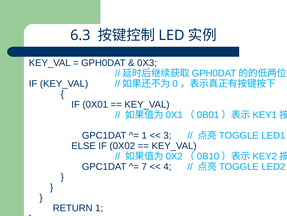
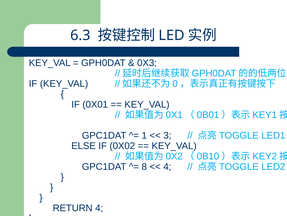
7: 7 -> 8
RETURN 1: 1 -> 4
